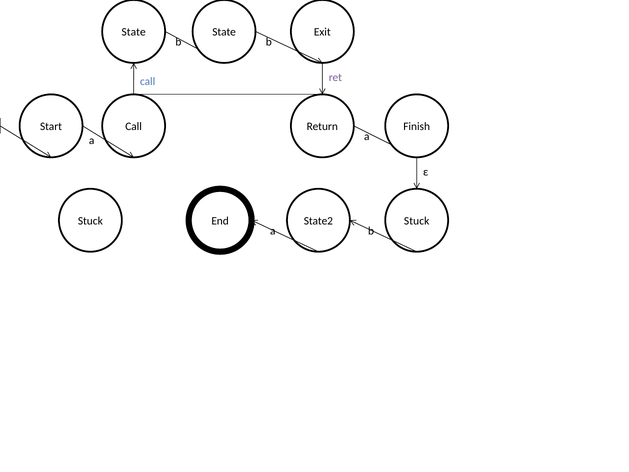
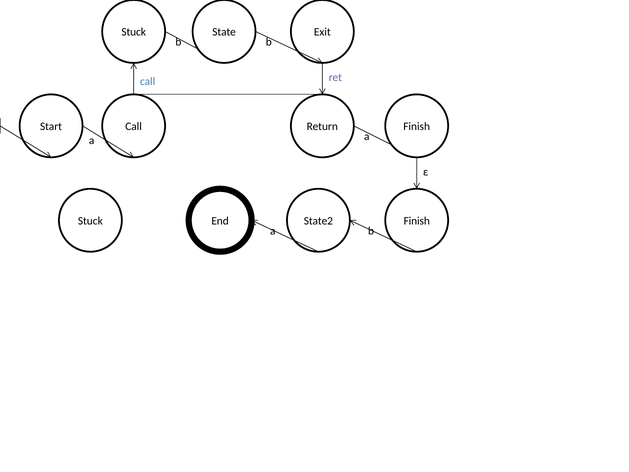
State at (134, 32): State -> Stuck
Stuck at (417, 221): Stuck -> Finish
